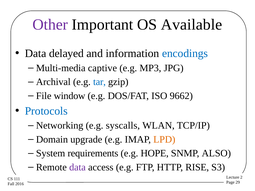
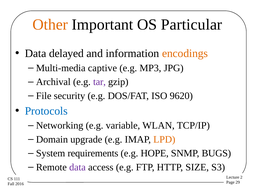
Other colour: purple -> orange
Available: Available -> Particular
encodings colour: blue -> orange
tar colour: blue -> purple
window: window -> security
9662: 9662 -> 9620
syscalls: syscalls -> variable
ALSO: ALSO -> BUGS
RISE: RISE -> SIZE
